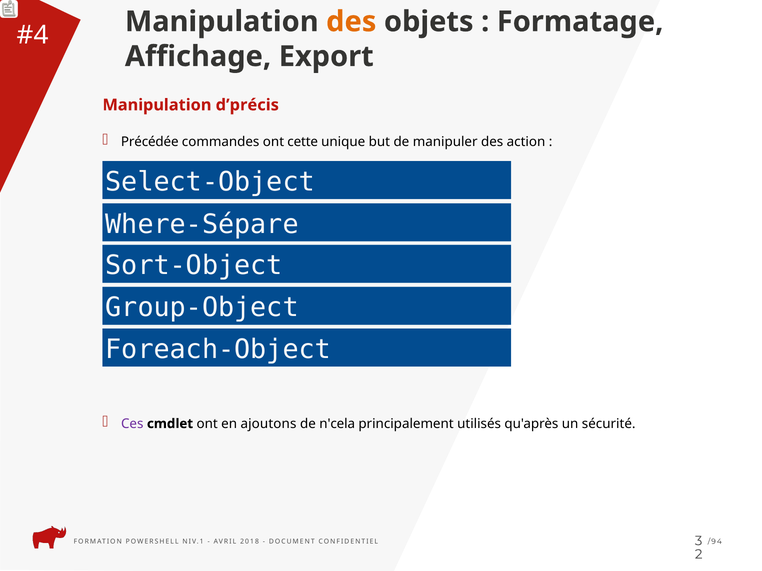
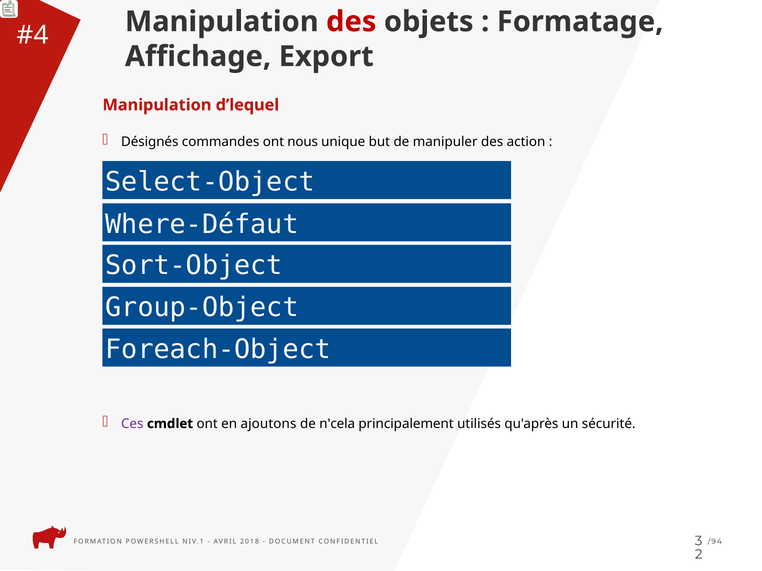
des at (351, 22) colour: orange -> red
d’précis: d’précis -> d’lequel
Précédée: Précédée -> Désignés
cette: cette -> nous
Where-Sépare: Where-Sépare -> Where-Défaut
